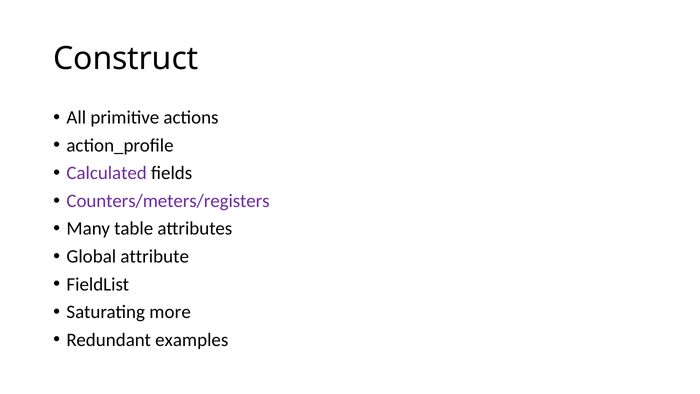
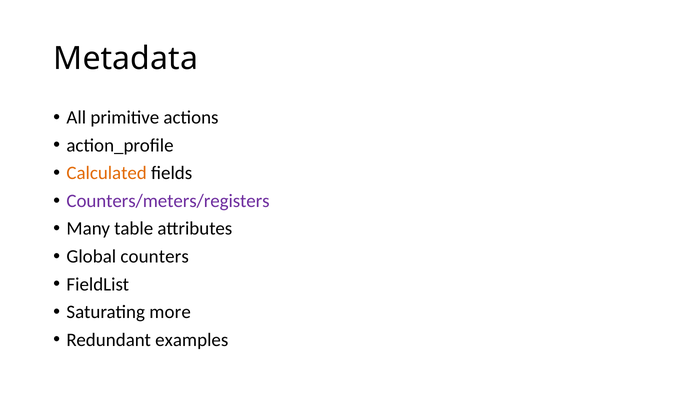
Construct: Construct -> Metadata
Calculated colour: purple -> orange
attribute: attribute -> counters
